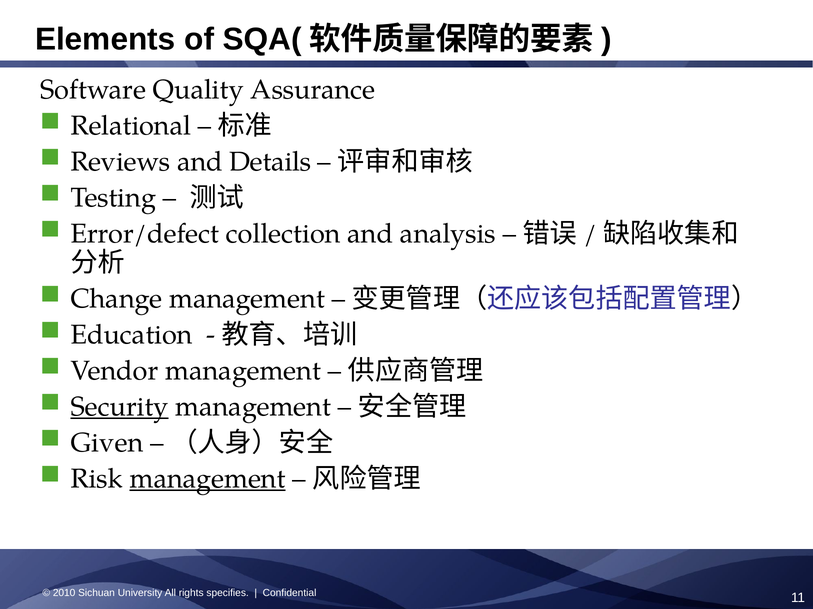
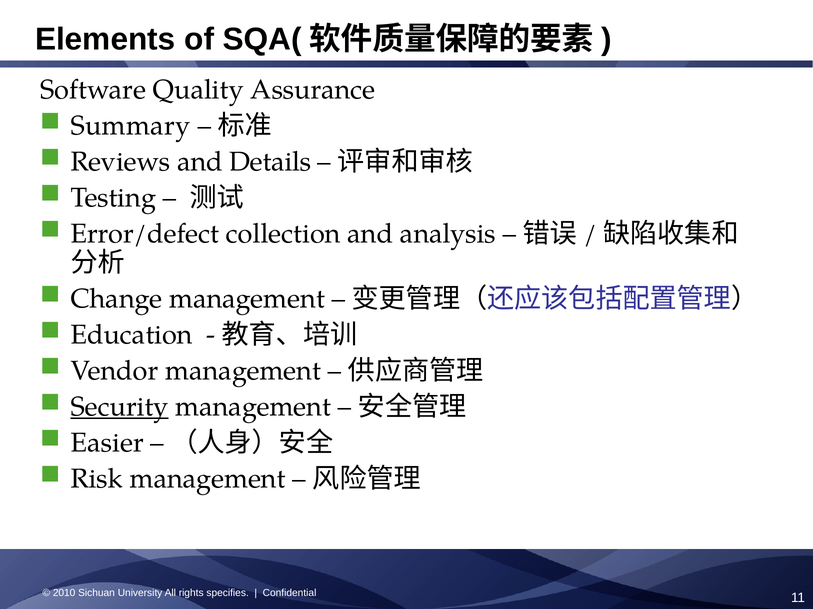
Relational: Relational -> Summary
Given: Given -> Easier
management at (208, 479) underline: present -> none
